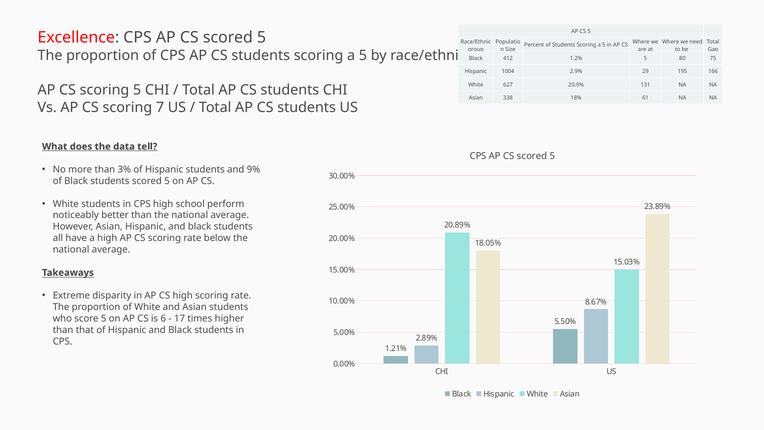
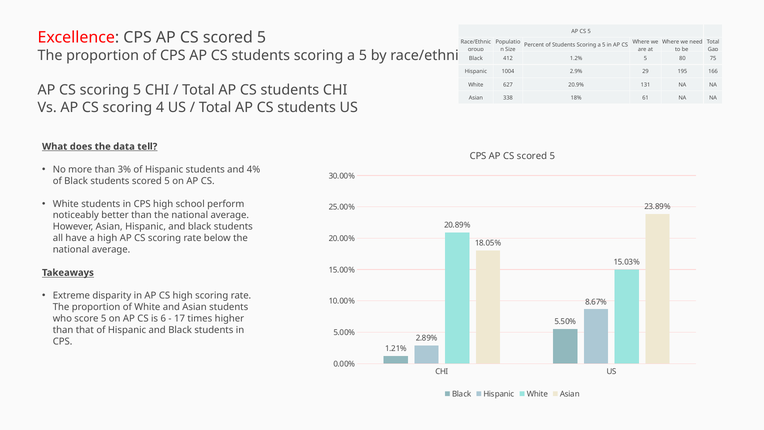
7: 7 -> 4
9%: 9% -> 4%
